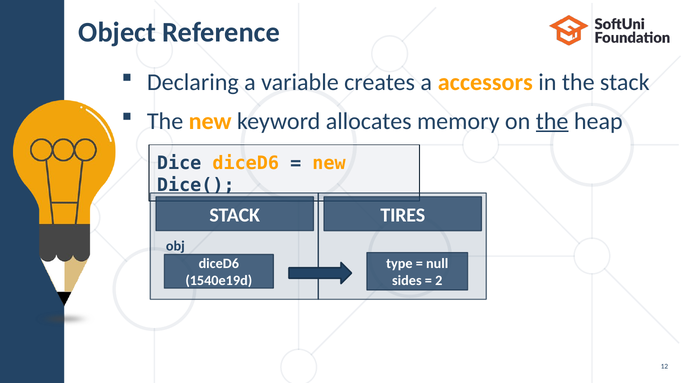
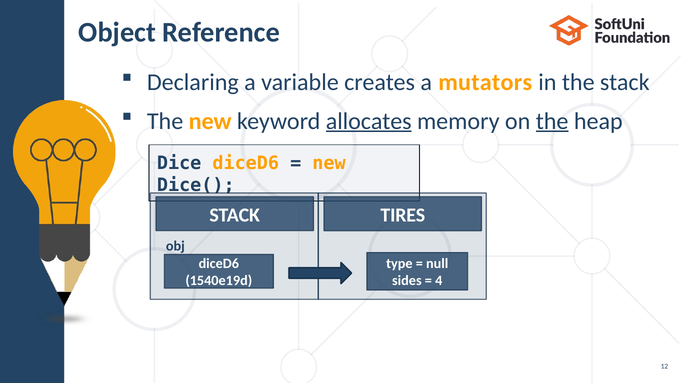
accessors: accessors -> mutators
allocates underline: none -> present
2: 2 -> 4
